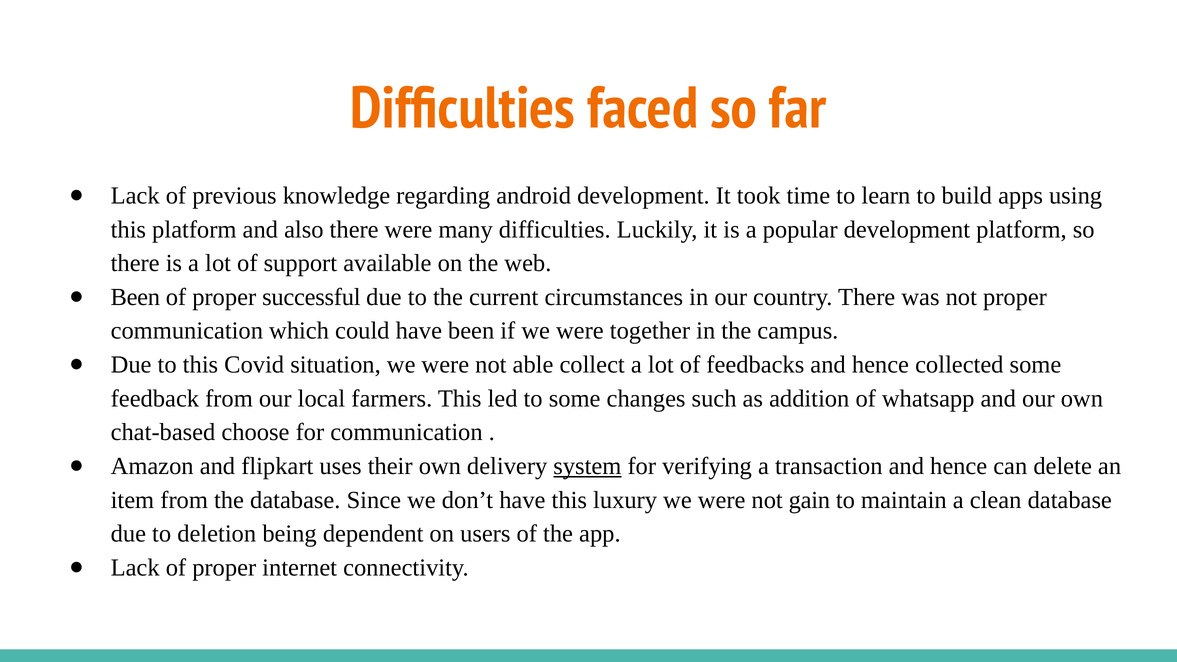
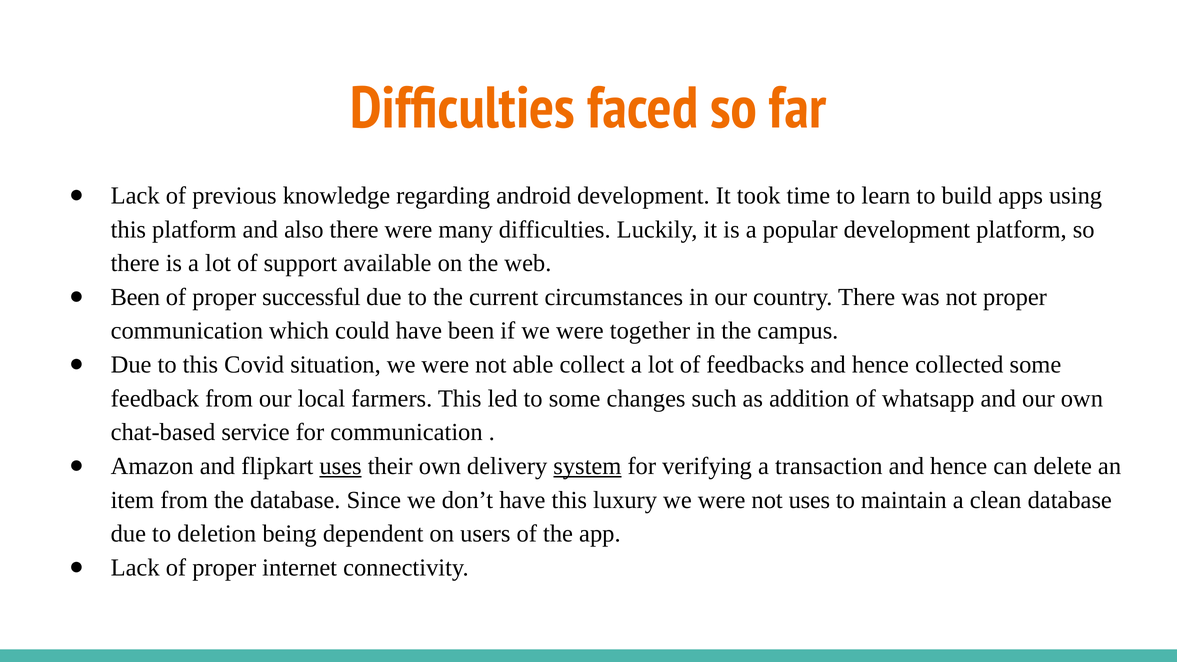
choose: choose -> service
uses at (341, 466) underline: none -> present
not gain: gain -> uses
